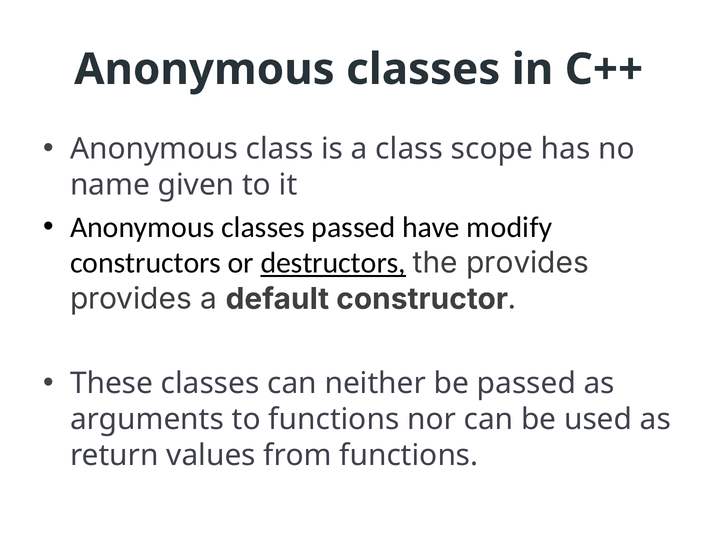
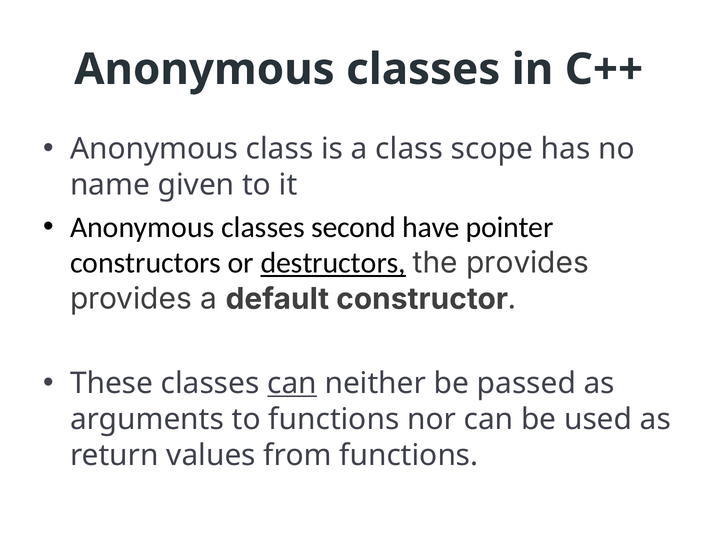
classes passed: passed -> second
modify: modify -> pointer
can at (292, 384) underline: none -> present
